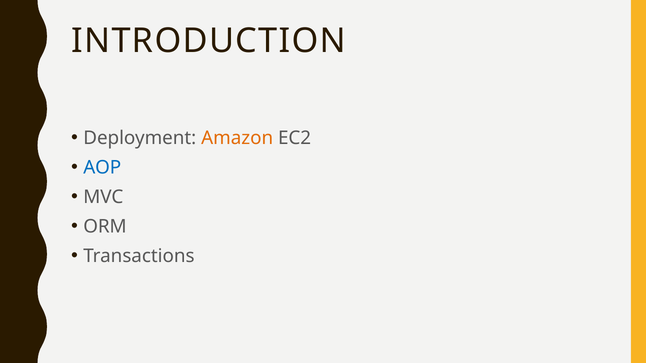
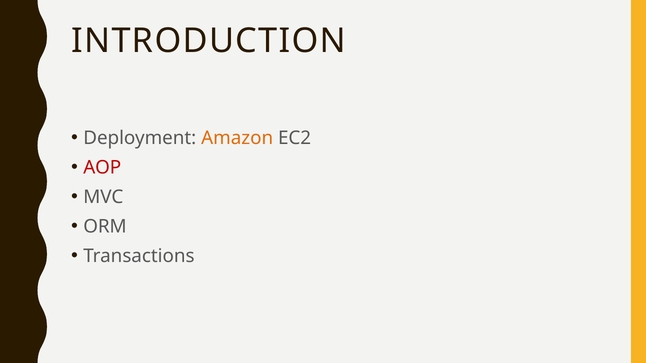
AOP colour: blue -> red
